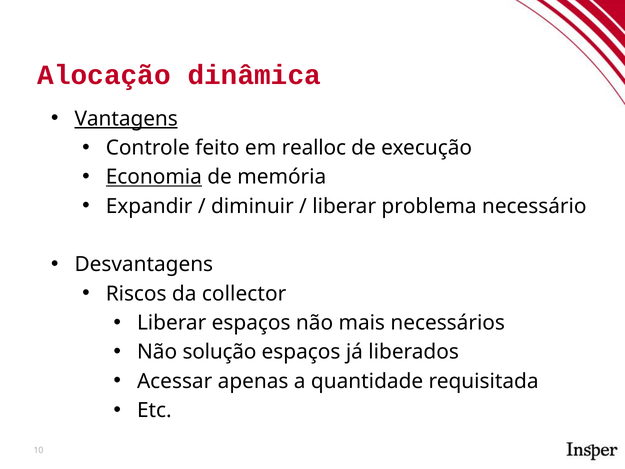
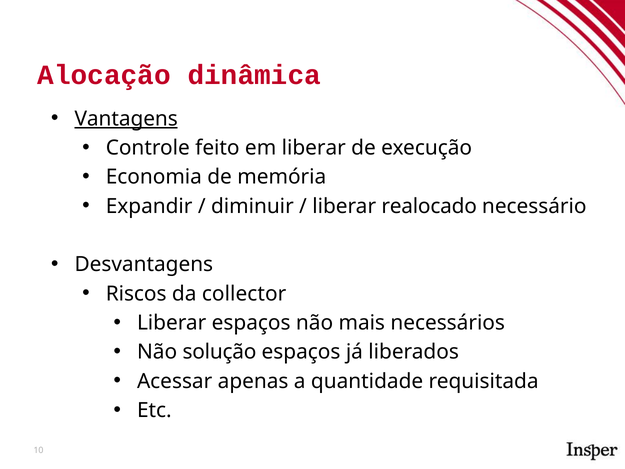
em realloc: realloc -> liberar
Economia underline: present -> none
problema: problema -> realocado
